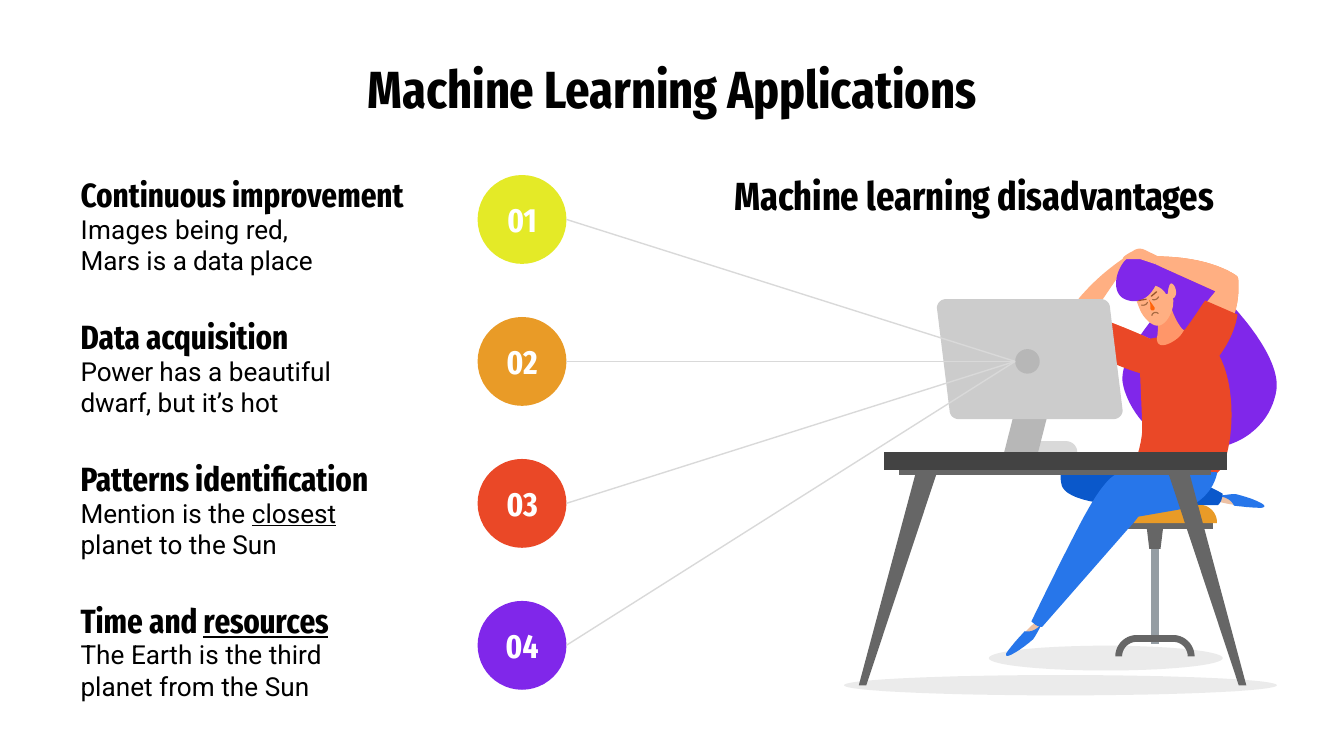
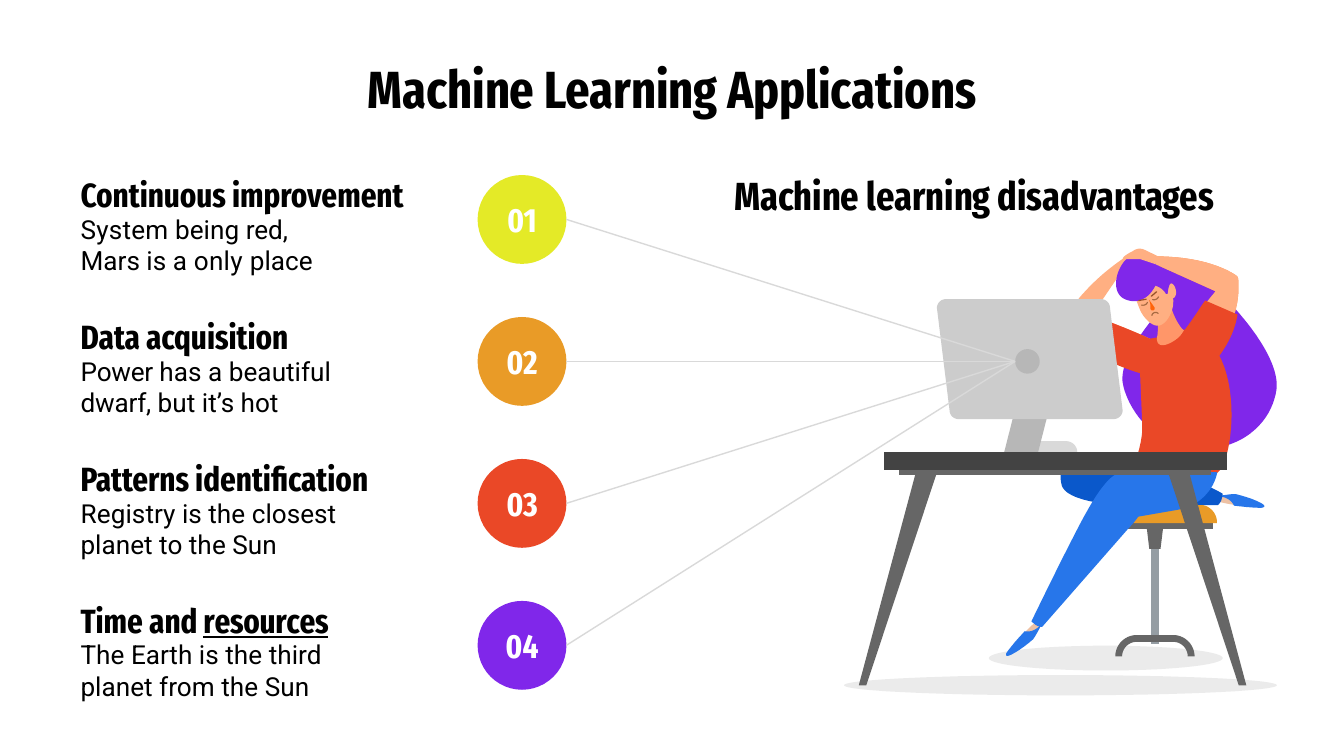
Images: Images -> System
a data: data -> only
Mention: Mention -> Registry
closest underline: present -> none
